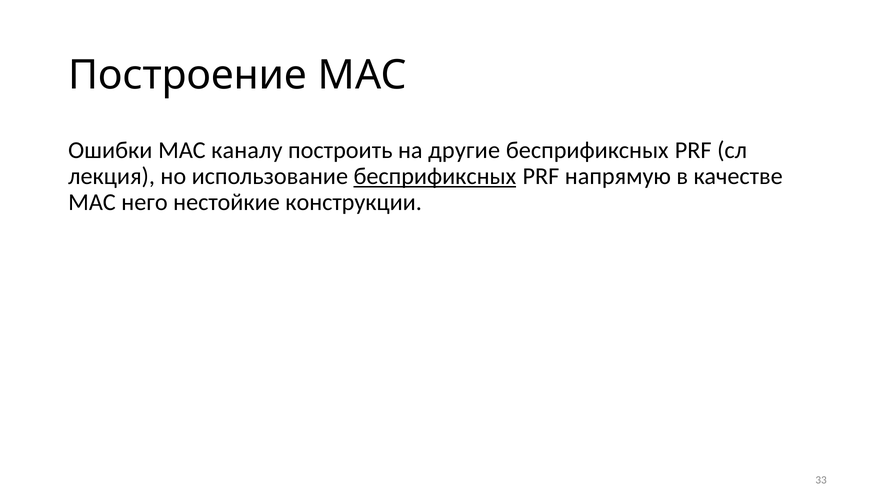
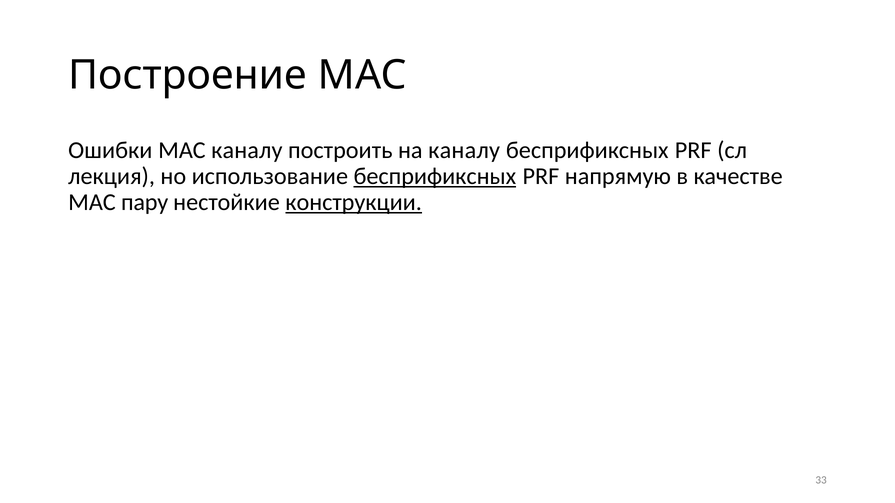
на другие: другие -> каналу
него: него -> пару
конструкции underline: none -> present
